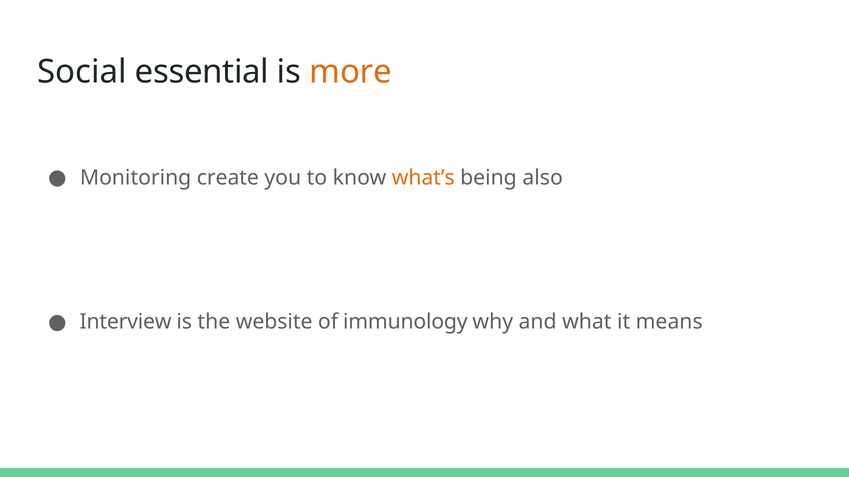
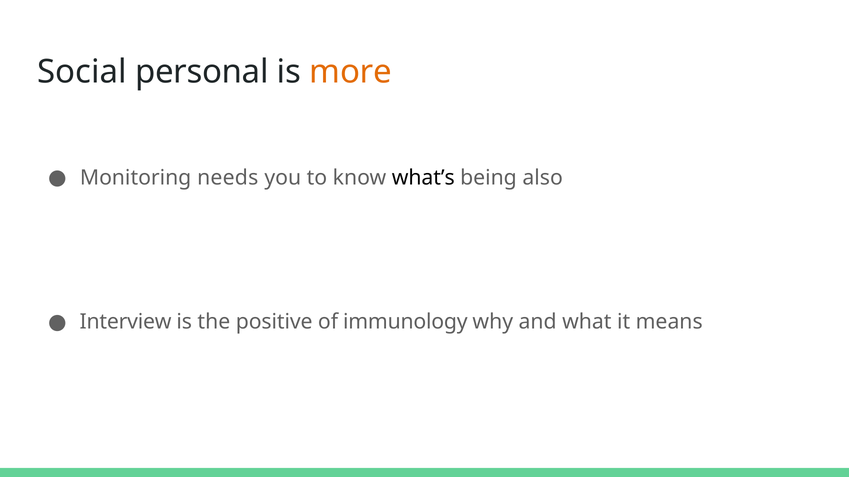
essential: essential -> personal
create: create -> needs
what’s colour: orange -> black
website: website -> positive
